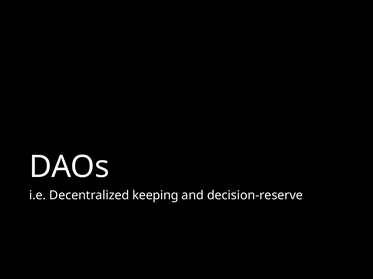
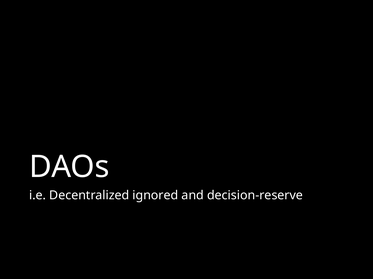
keeping: keeping -> ignored
